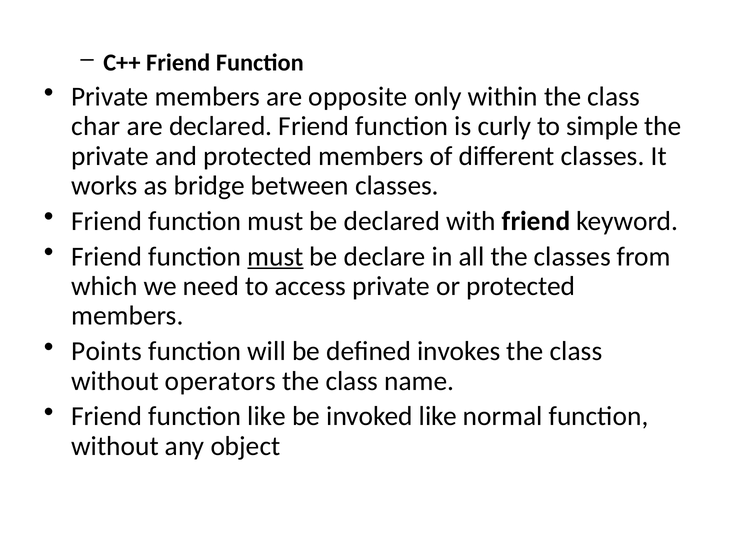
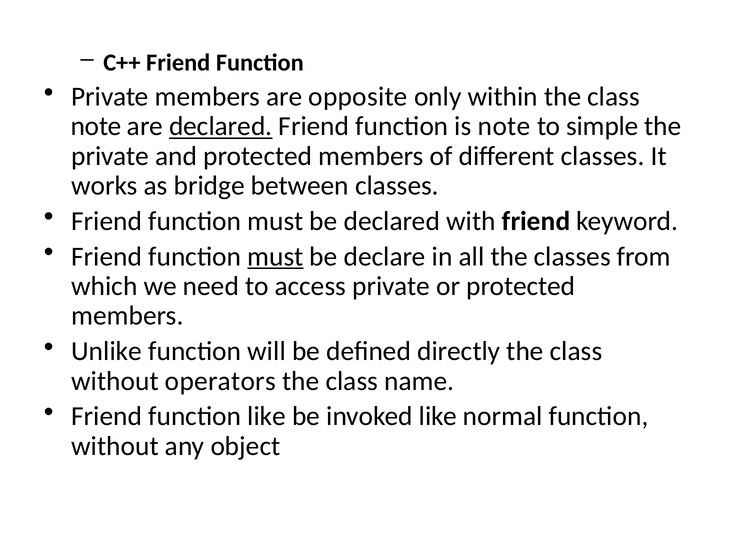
char at (96, 126): char -> note
declared at (221, 126) underline: none -> present
is curly: curly -> note
Points: Points -> Unlike
invokes: invokes -> directly
